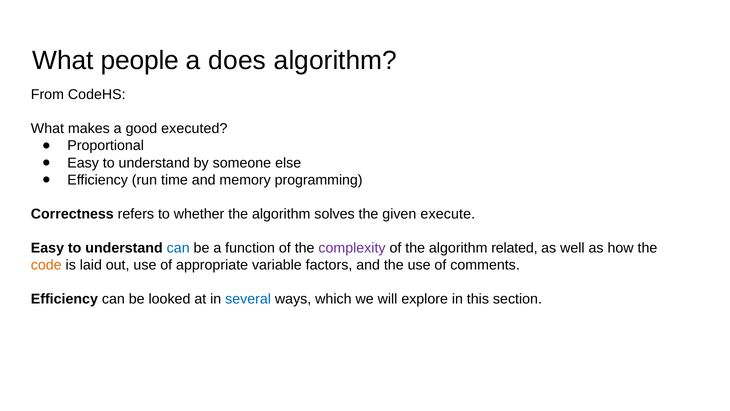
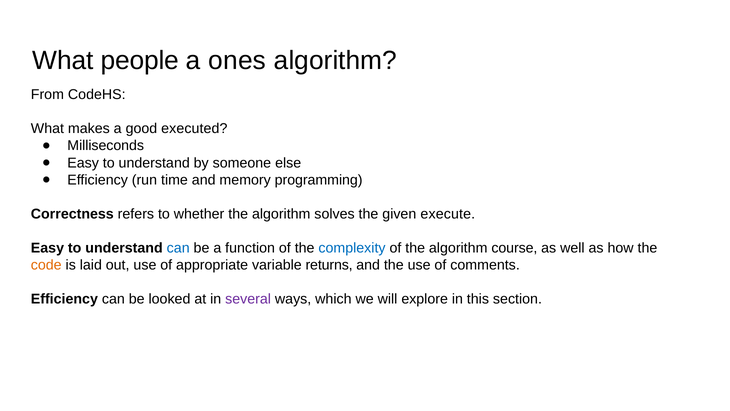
does: does -> ones
Proportional: Proportional -> Milliseconds
complexity colour: purple -> blue
related: related -> course
factors: factors -> returns
several colour: blue -> purple
